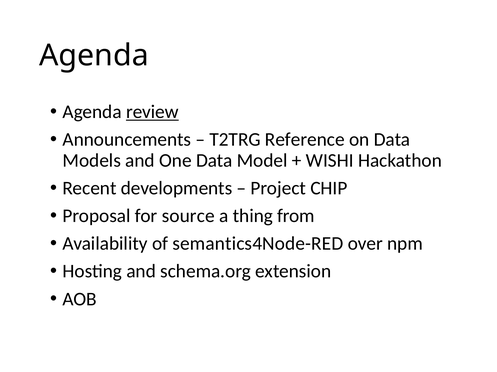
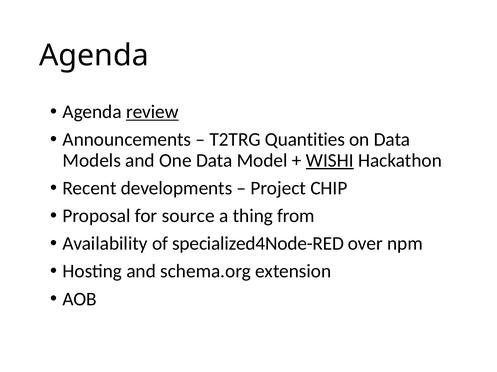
Reference: Reference -> Quantities
WISHI underline: none -> present
semantics4Node-RED: semantics4Node-RED -> specialized4Node-RED
